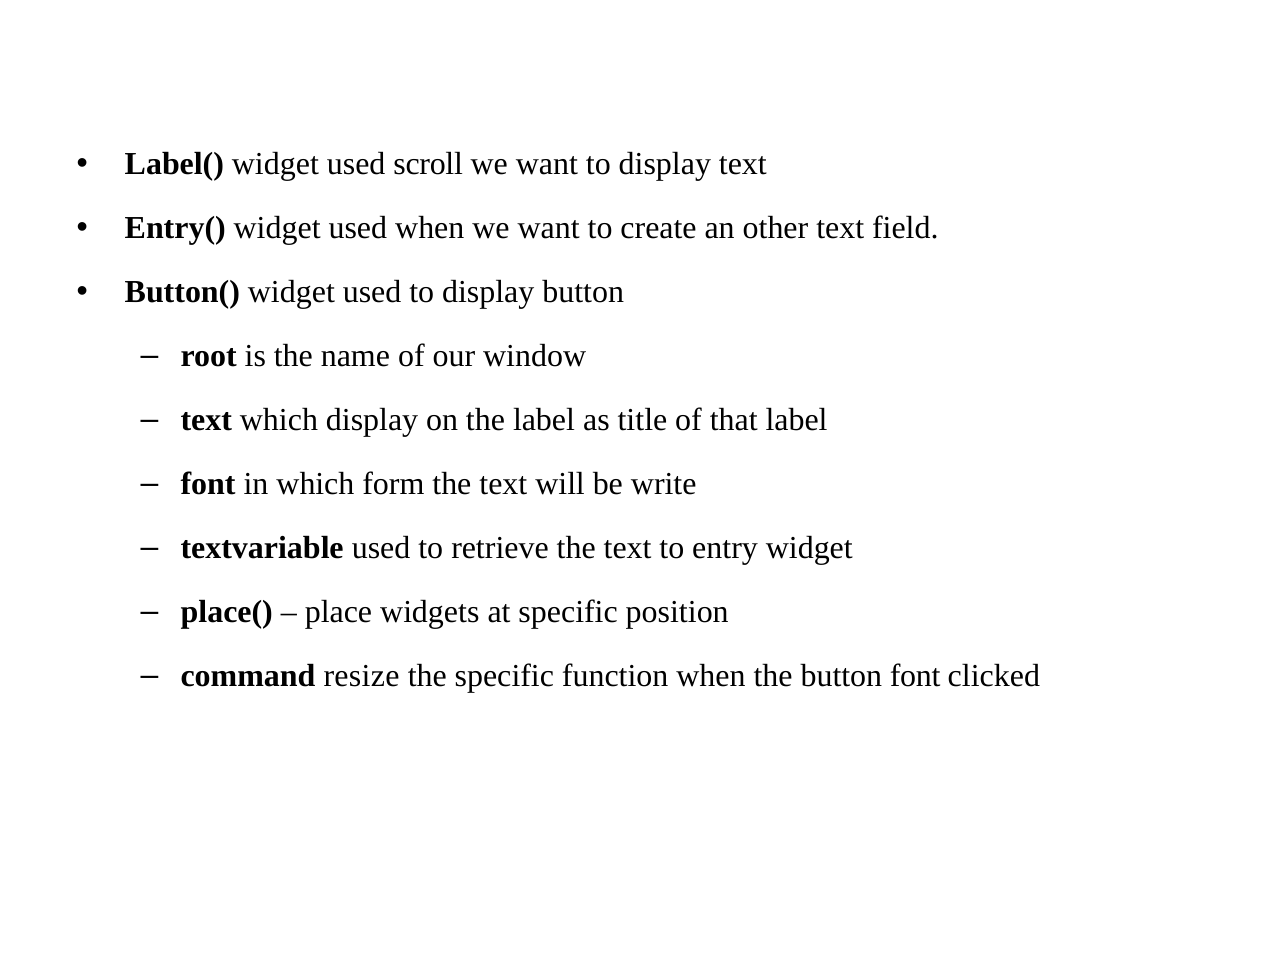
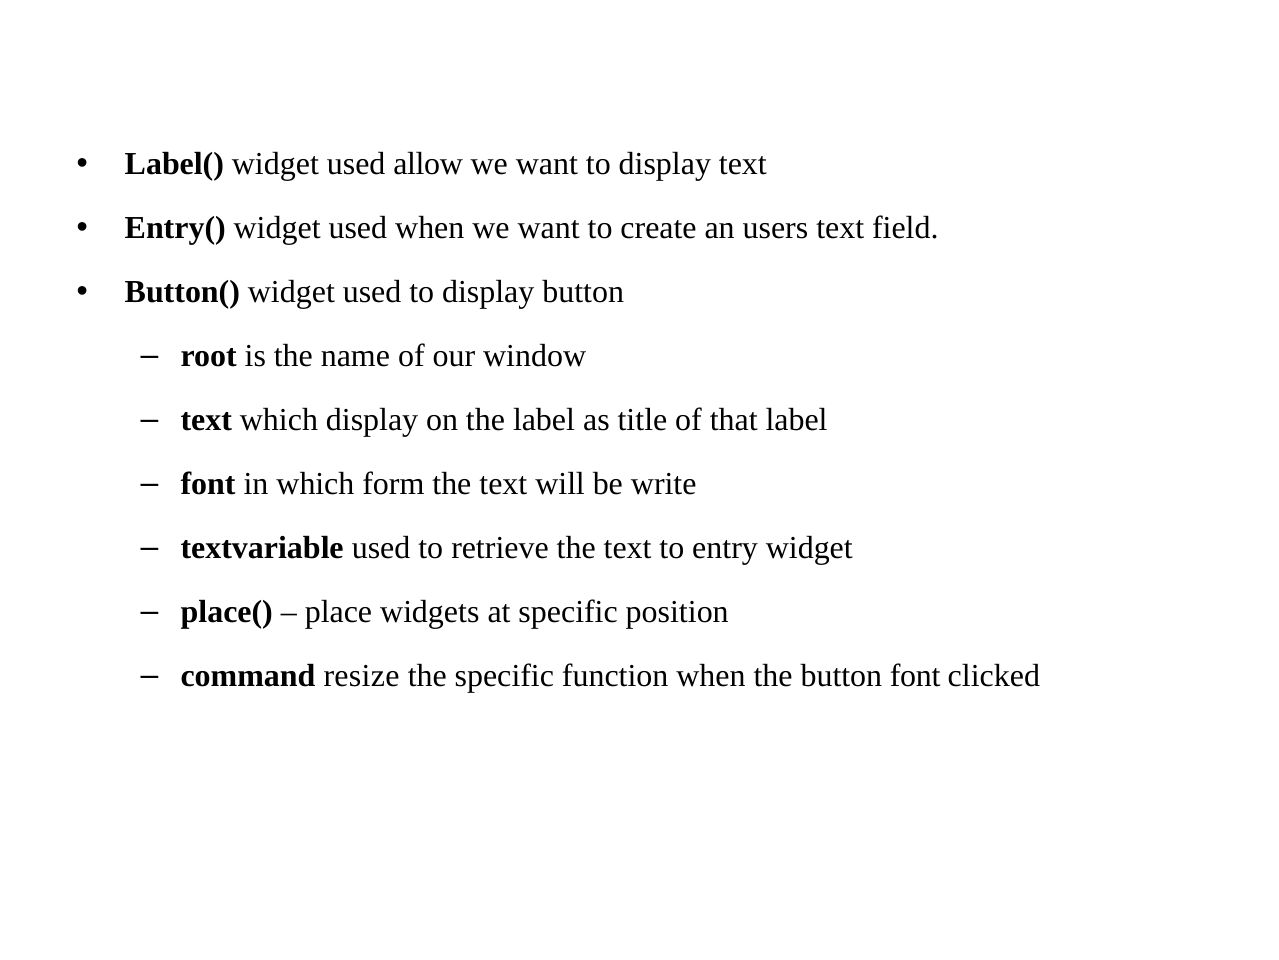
scroll: scroll -> allow
other: other -> users
